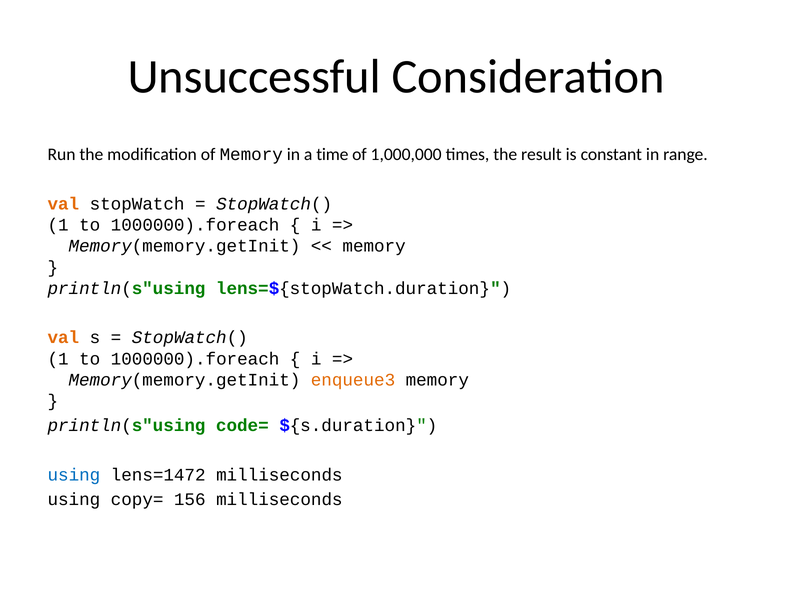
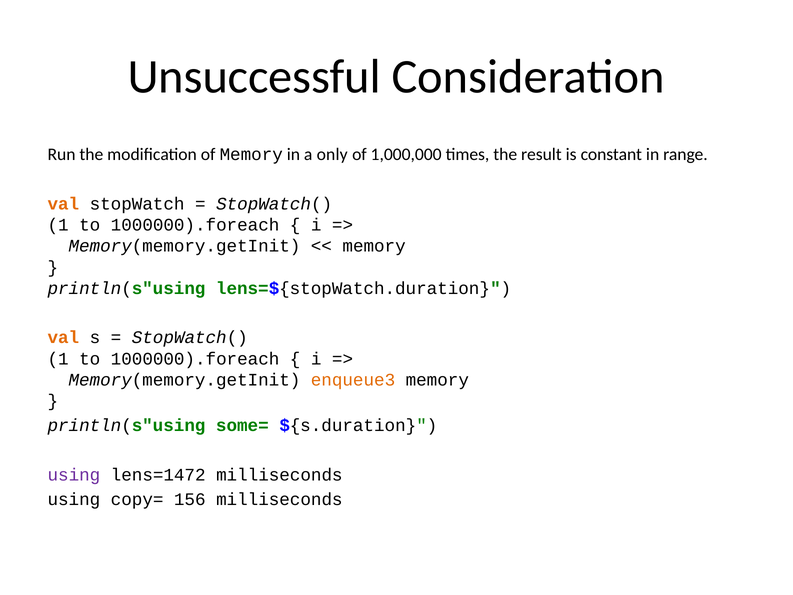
time: time -> only
code=: code= -> some=
using at (74, 475) colour: blue -> purple
